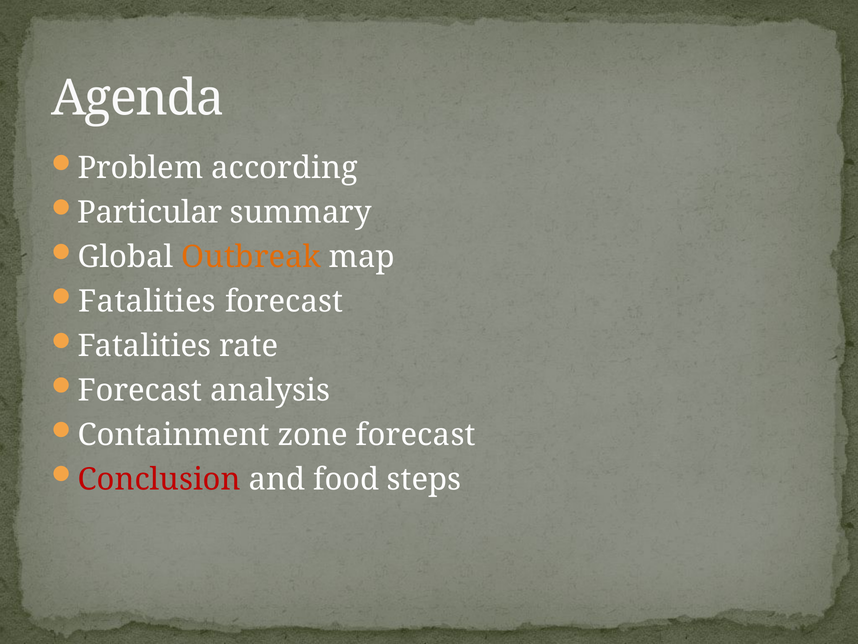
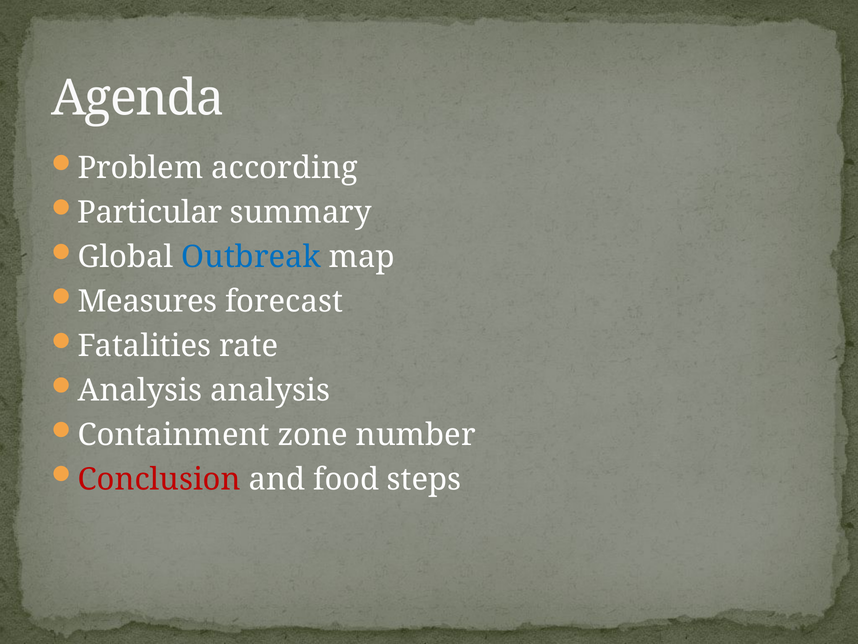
Outbreak colour: orange -> blue
Fatalities at (147, 301): Fatalities -> Measures
Forecast at (140, 390): Forecast -> Analysis
zone forecast: forecast -> number
